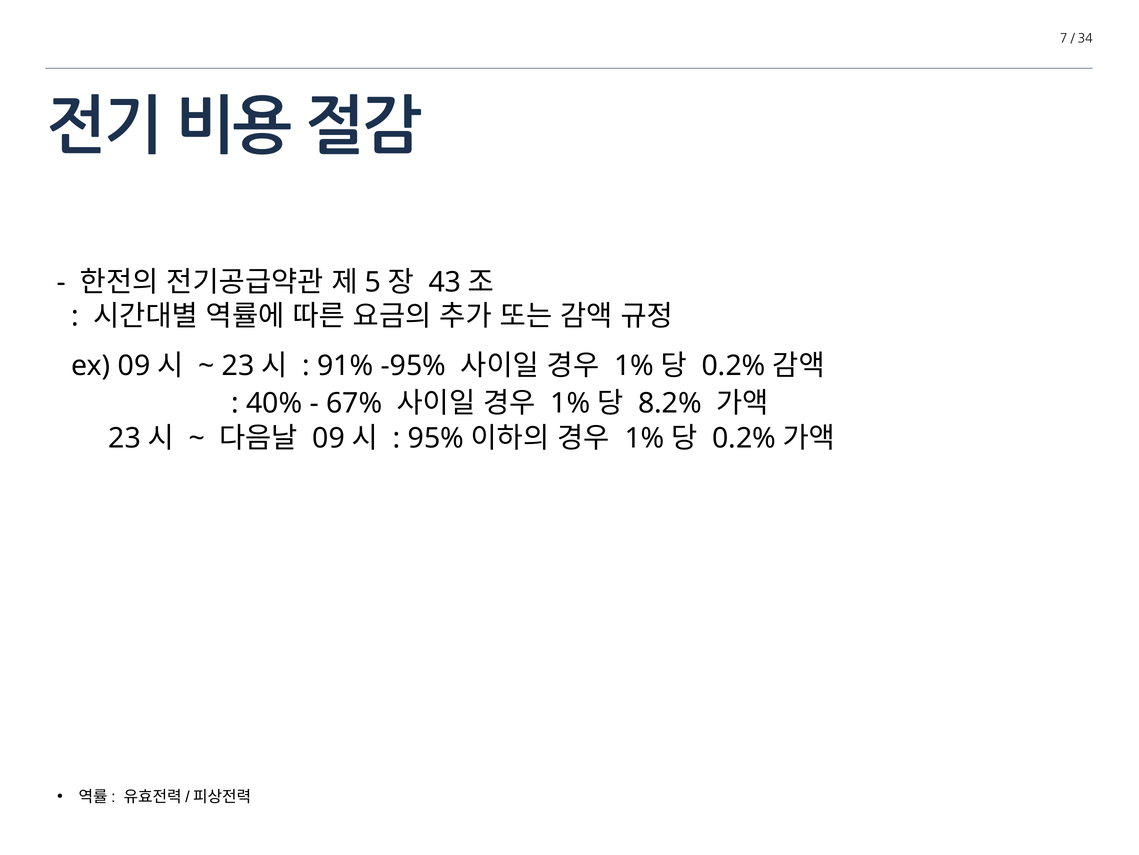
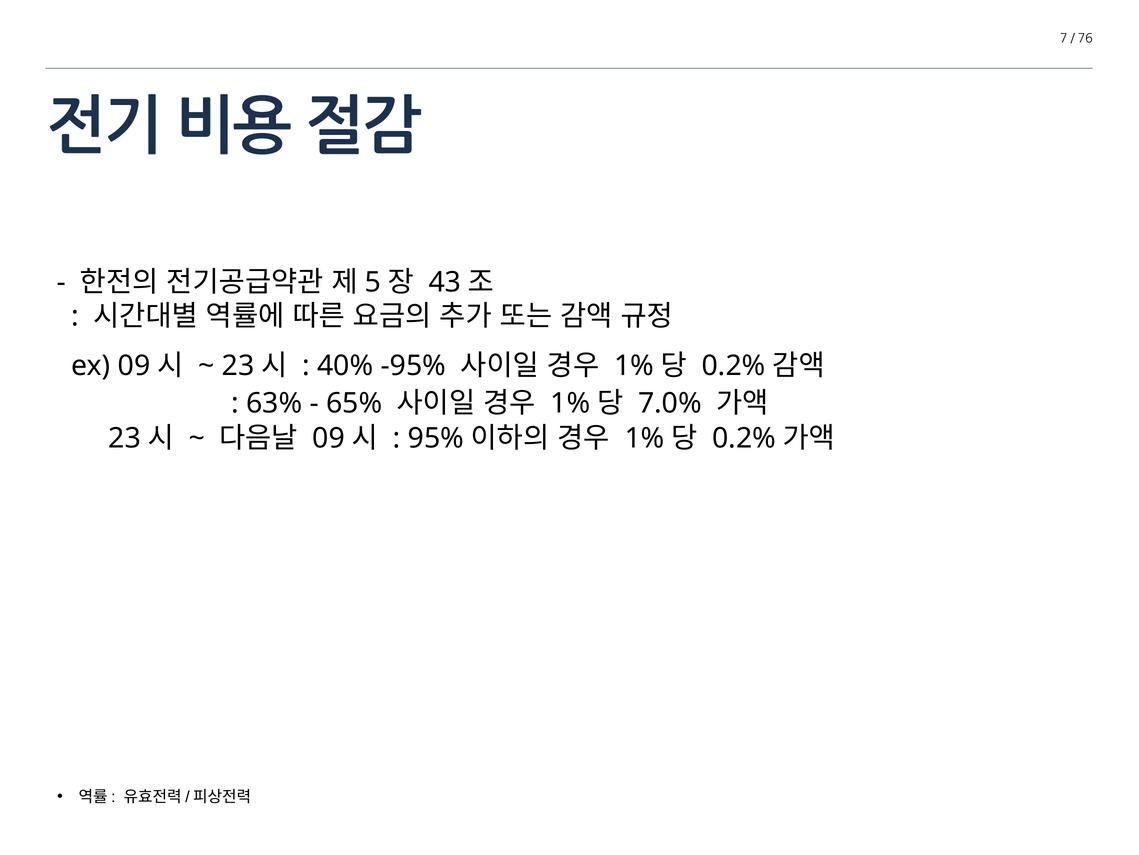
34: 34 -> 76
91%: 91% -> 40%
40%: 40% -> 63%
67%: 67% -> 65%
8.2%: 8.2% -> 7.0%
